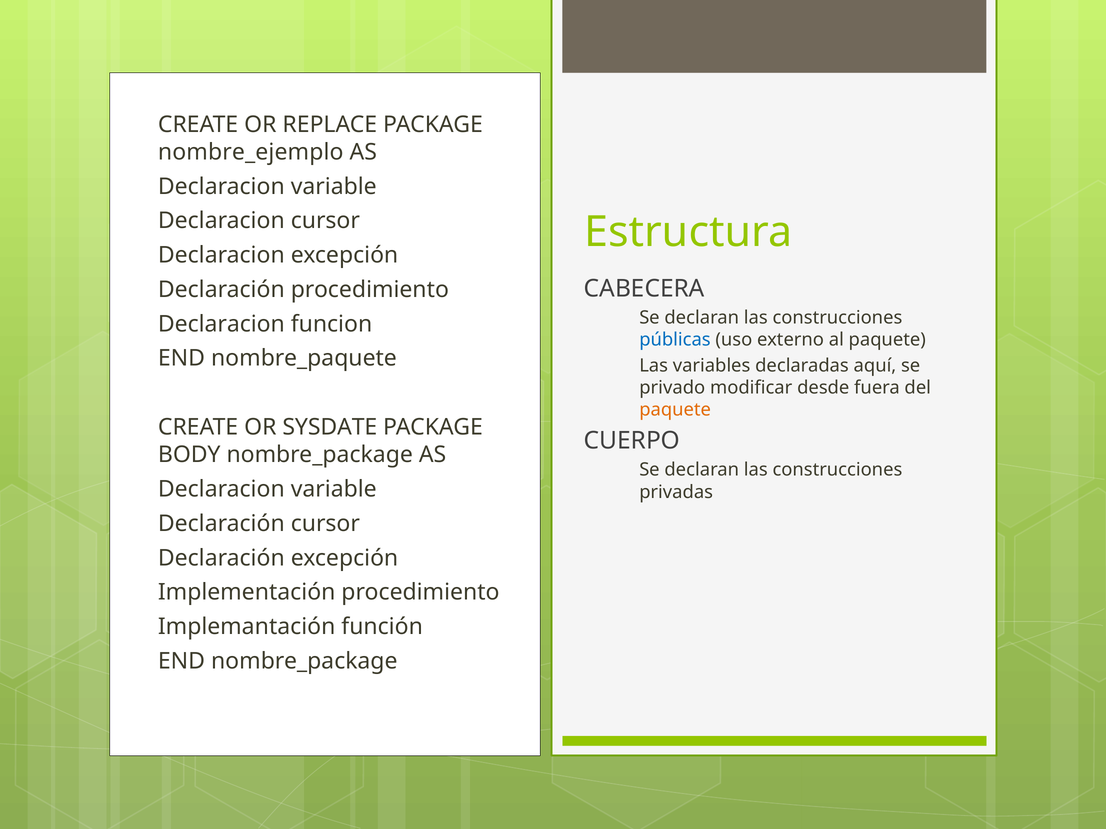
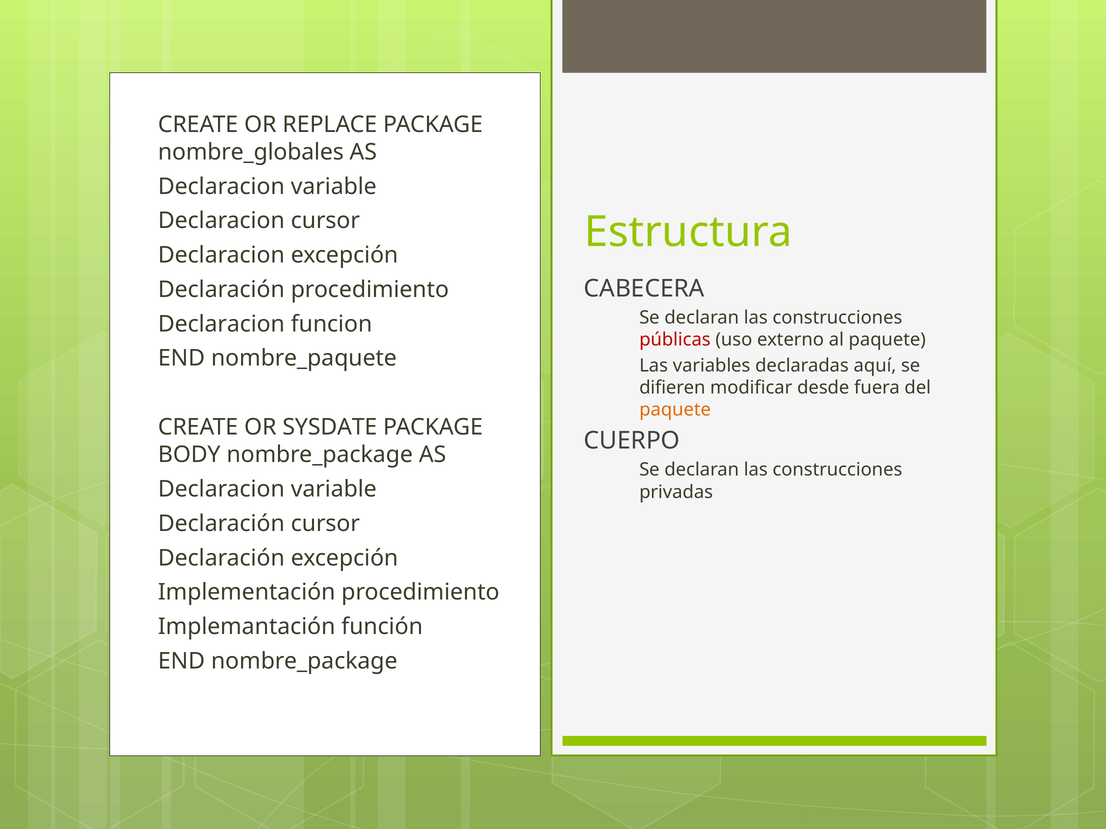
nombre_ejemplo: nombre_ejemplo -> nombre_globales
públicas colour: blue -> red
privado: privado -> difieren
